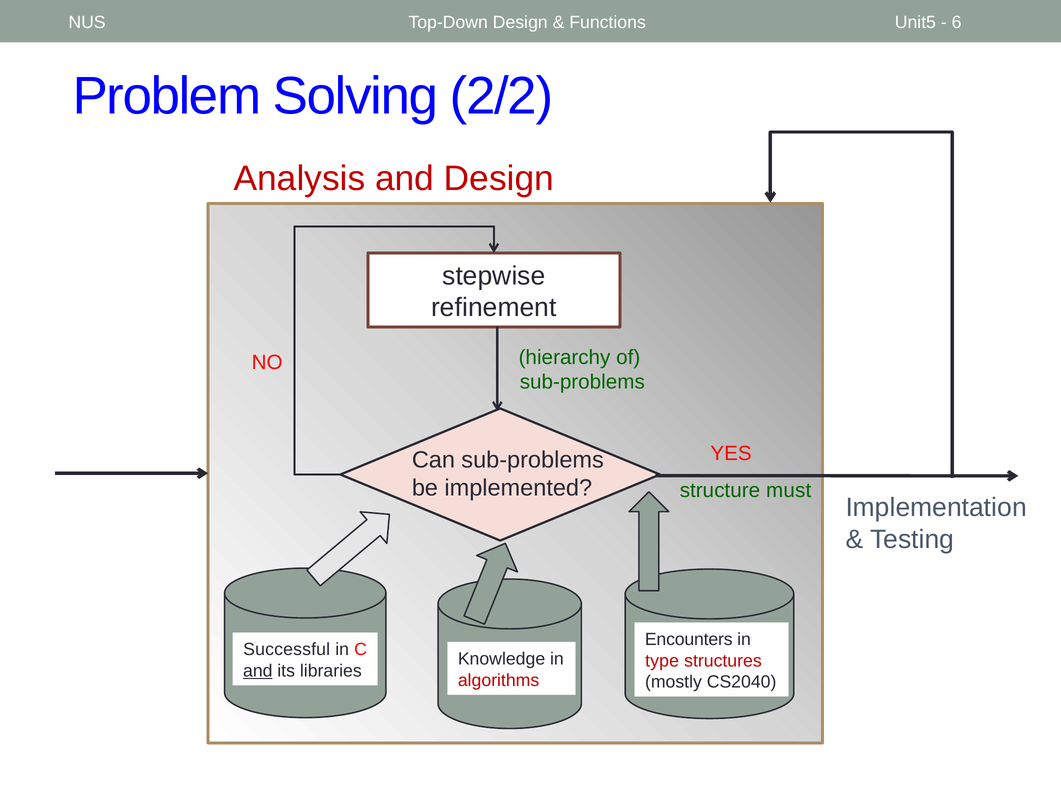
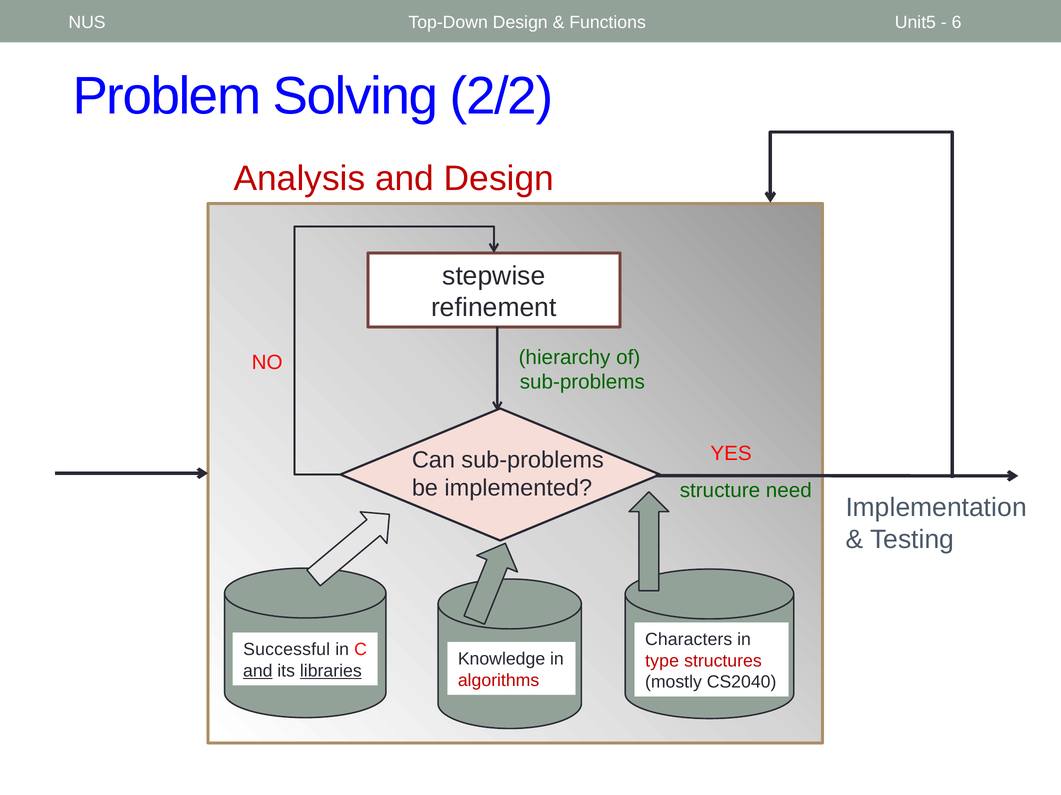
must: must -> need
Encounters: Encounters -> Characters
libraries underline: none -> present
